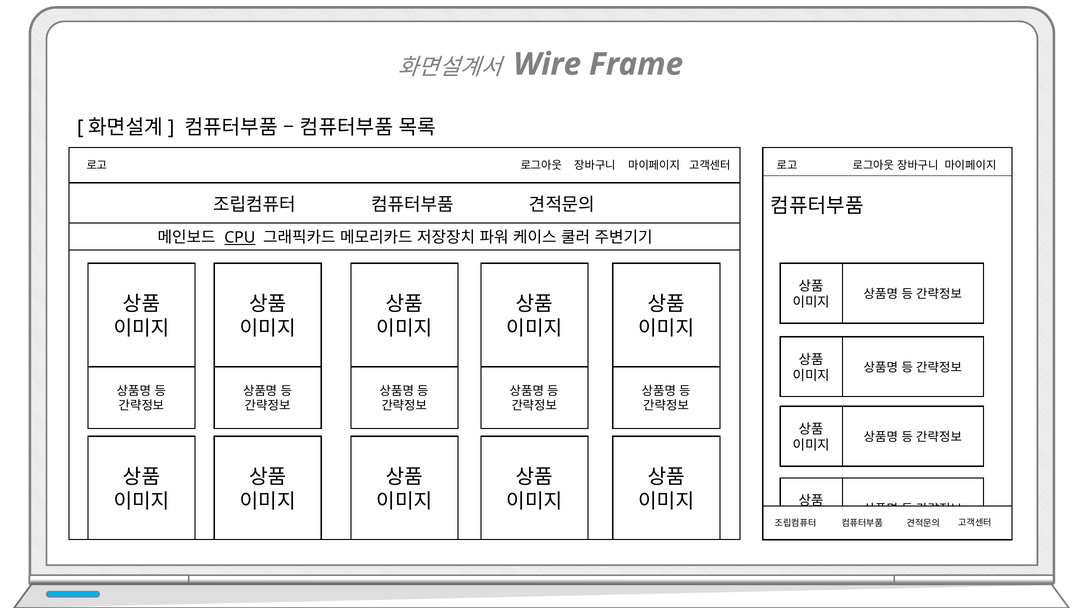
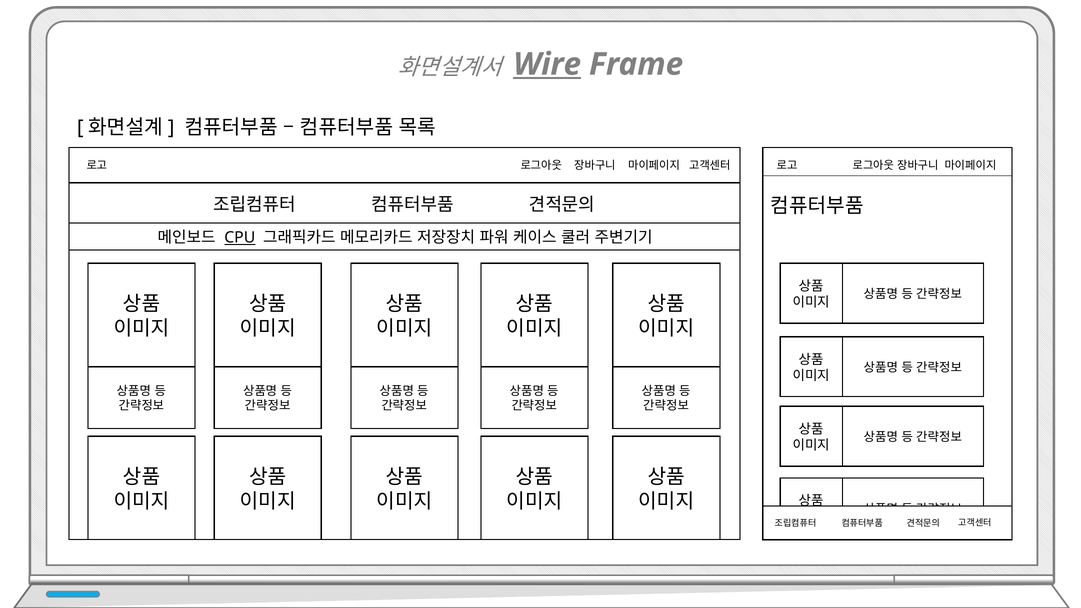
Wire underline: none -> present
